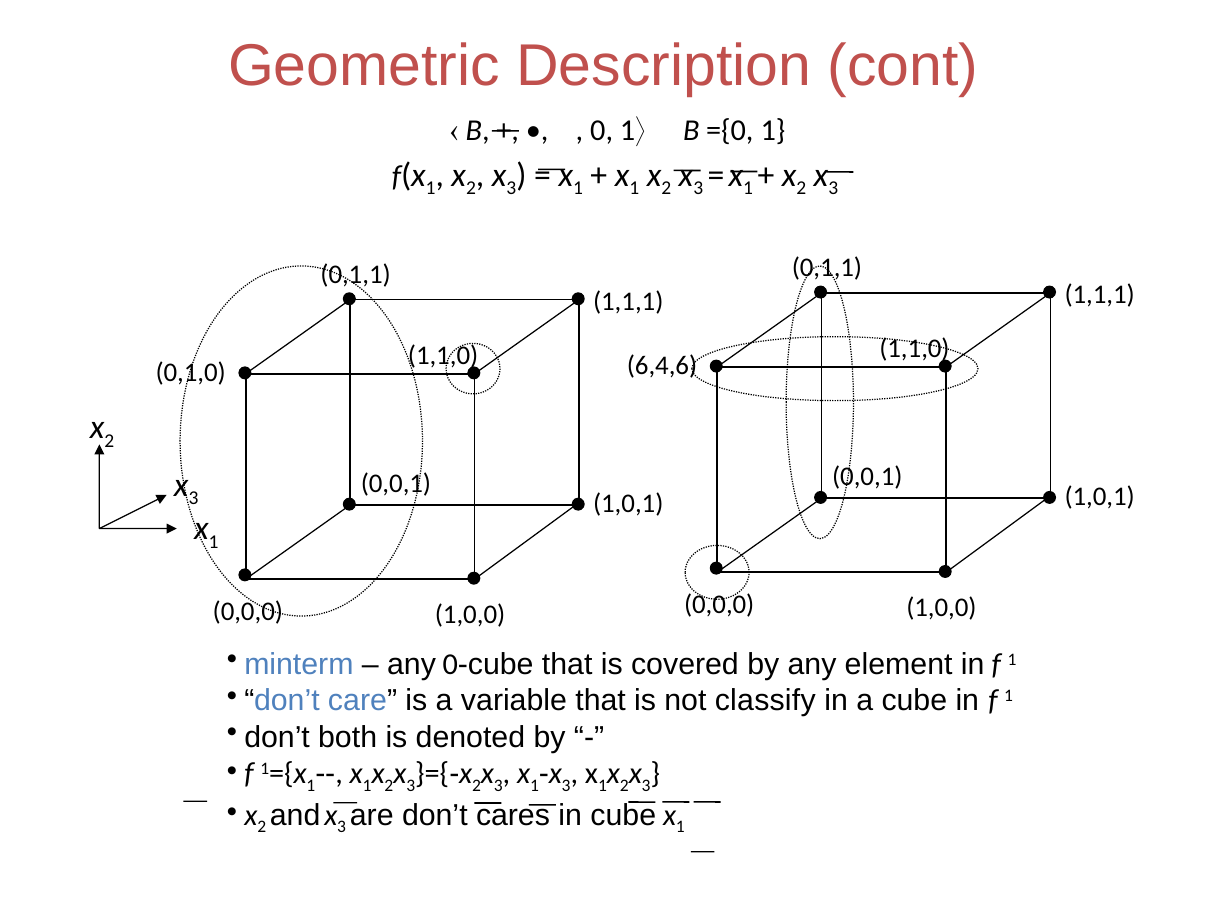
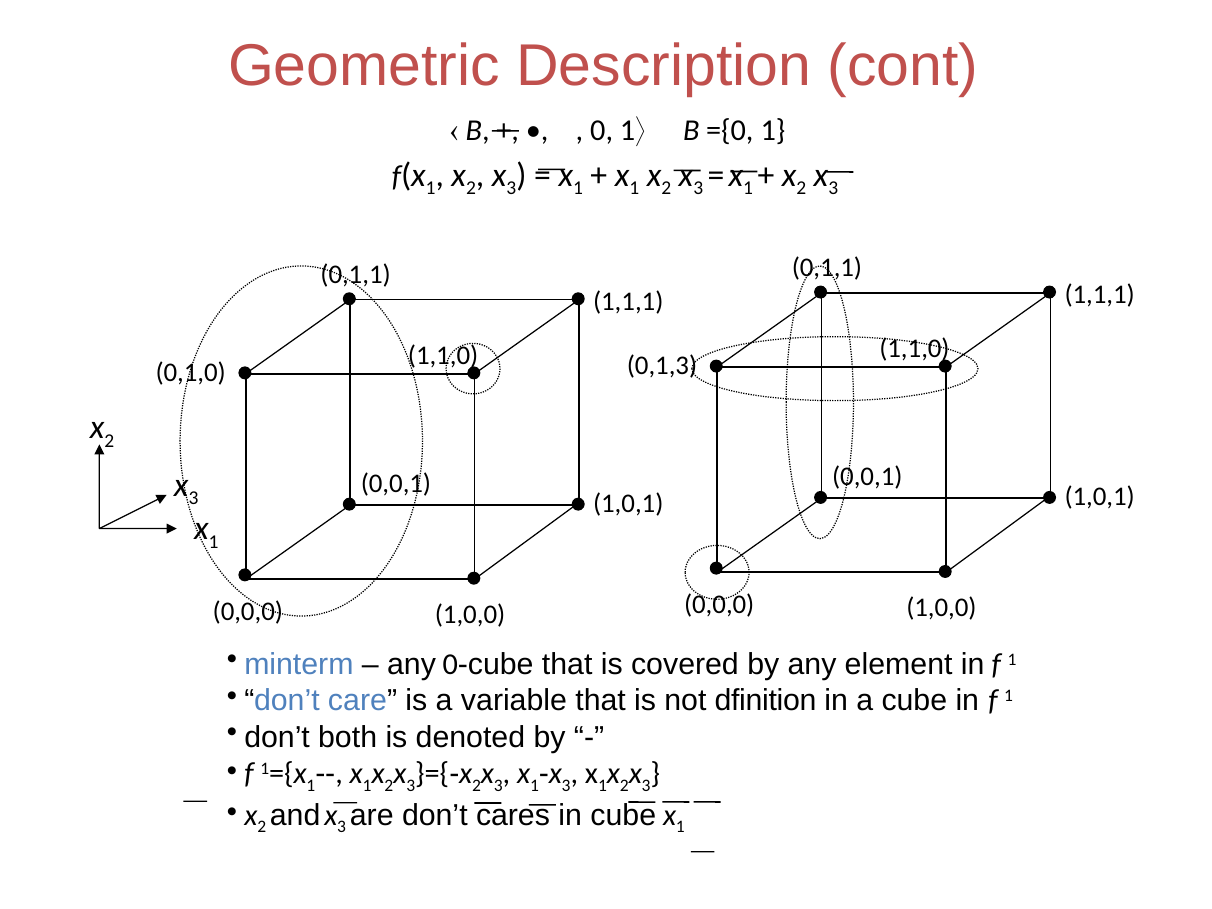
6,4,6: 6,4,6 -> 0,1,3
classify: classify -> dfinition
